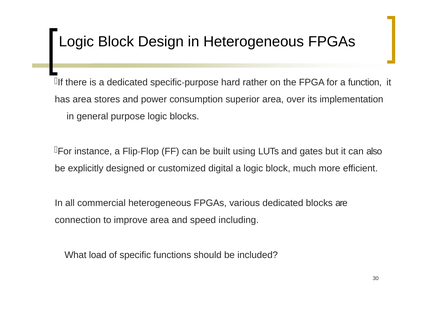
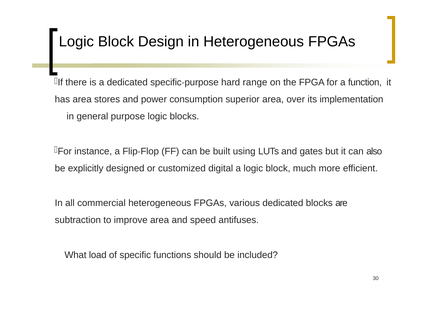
rather: rather -> range
connection: connection -> subtraction
including: including -> antifuses
